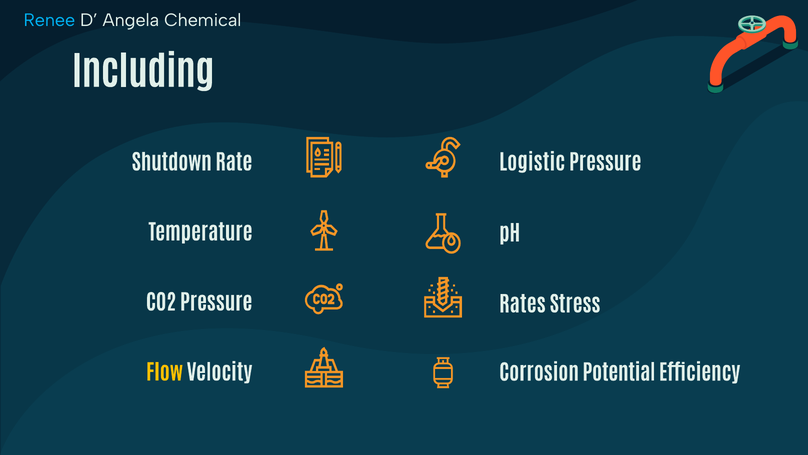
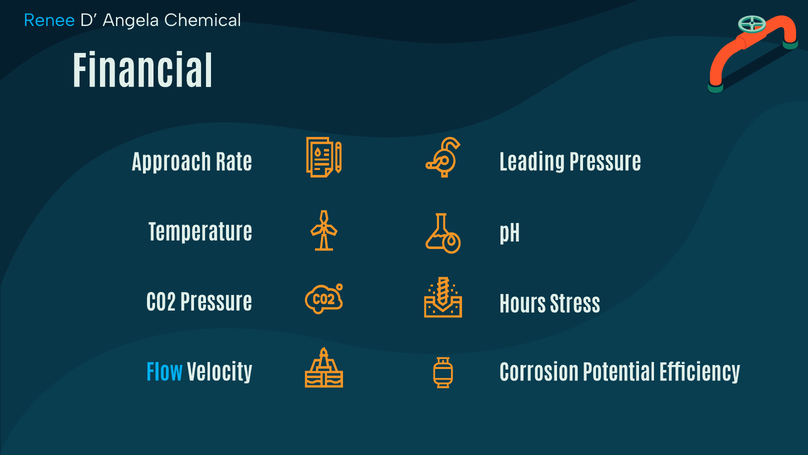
Including: Including -> Financial
Shutdown: Shutdown -> Approach
Logistic: Logistic -> Leading
Rates: Rates -> Hours
Flow colour: yellow -> light blue
